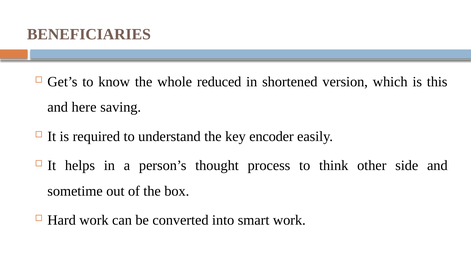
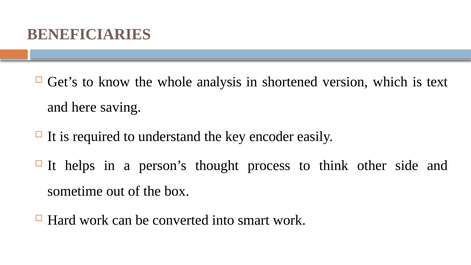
reduced: reduced -> analysis
this: this -> text
